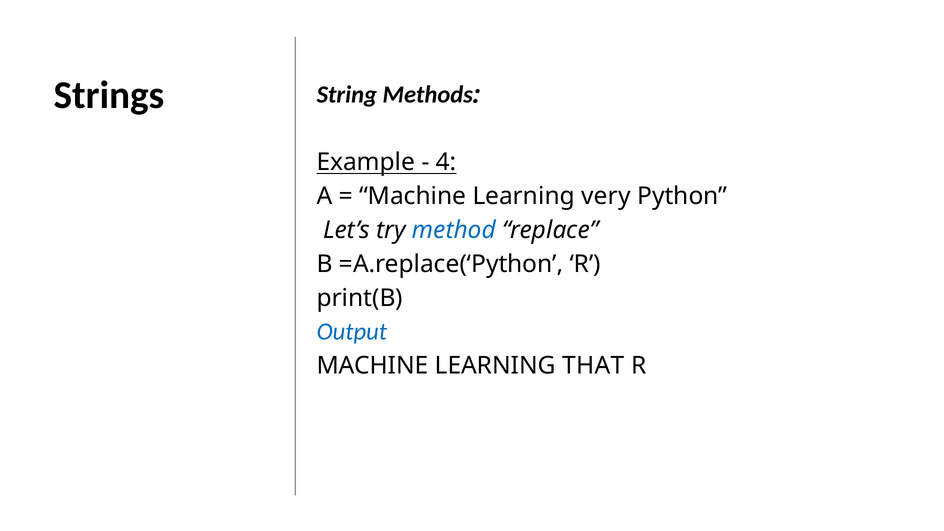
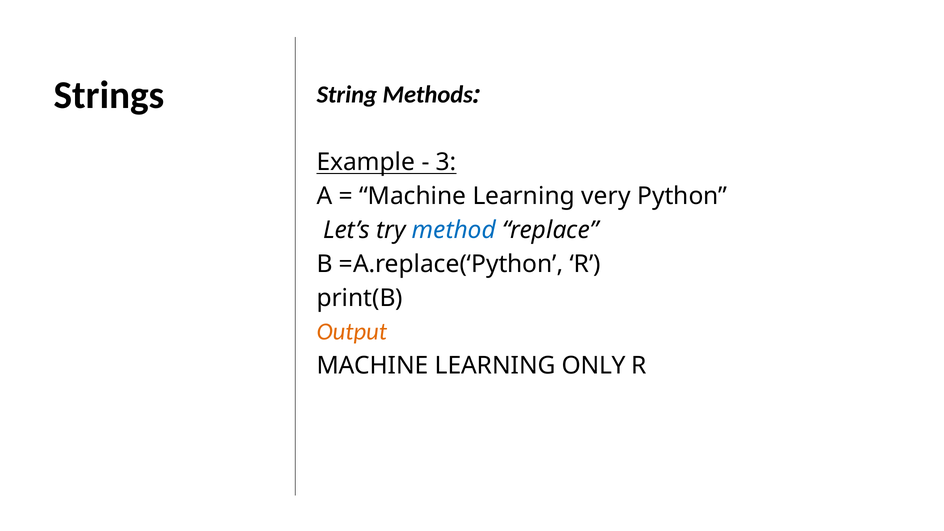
4: 4 -> 3
Output colour: blue -> orange
THAT: THAT -> ONLY
